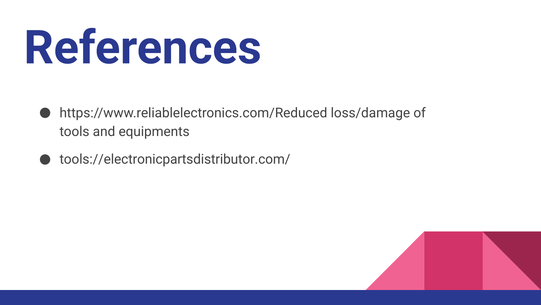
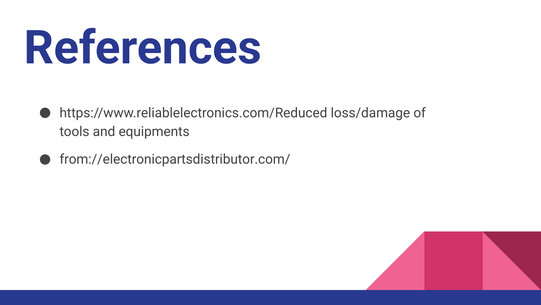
tools://electronicpartsdistributor.com/: tools://electronicpartsdistributor.com/ -> from://electronicpartsdistributor.com/
